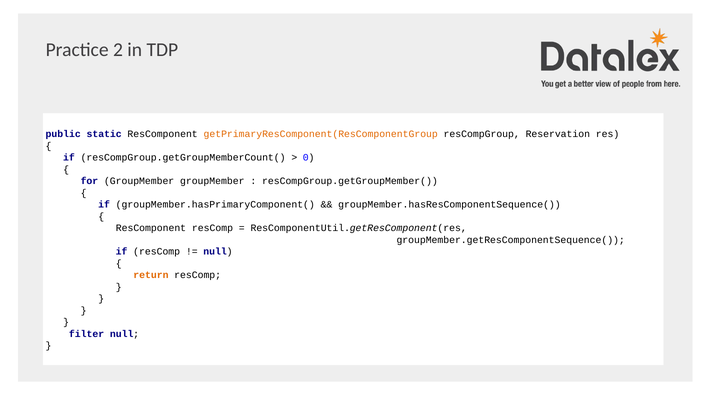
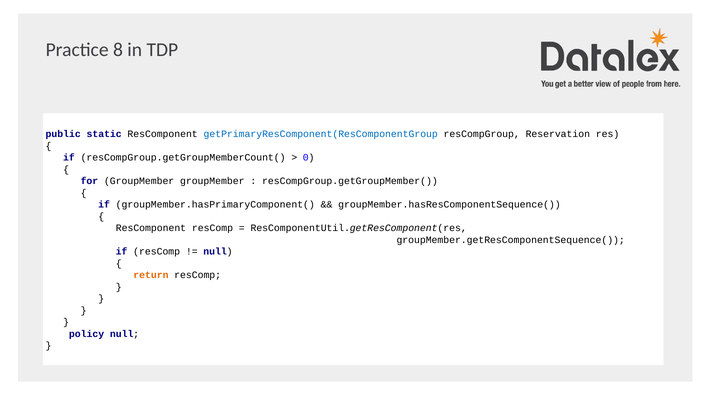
2: 2 -> 8
getPrimaryResComponent(ResComponentGroup colour: orange -> blue
filter: filter -> policy
